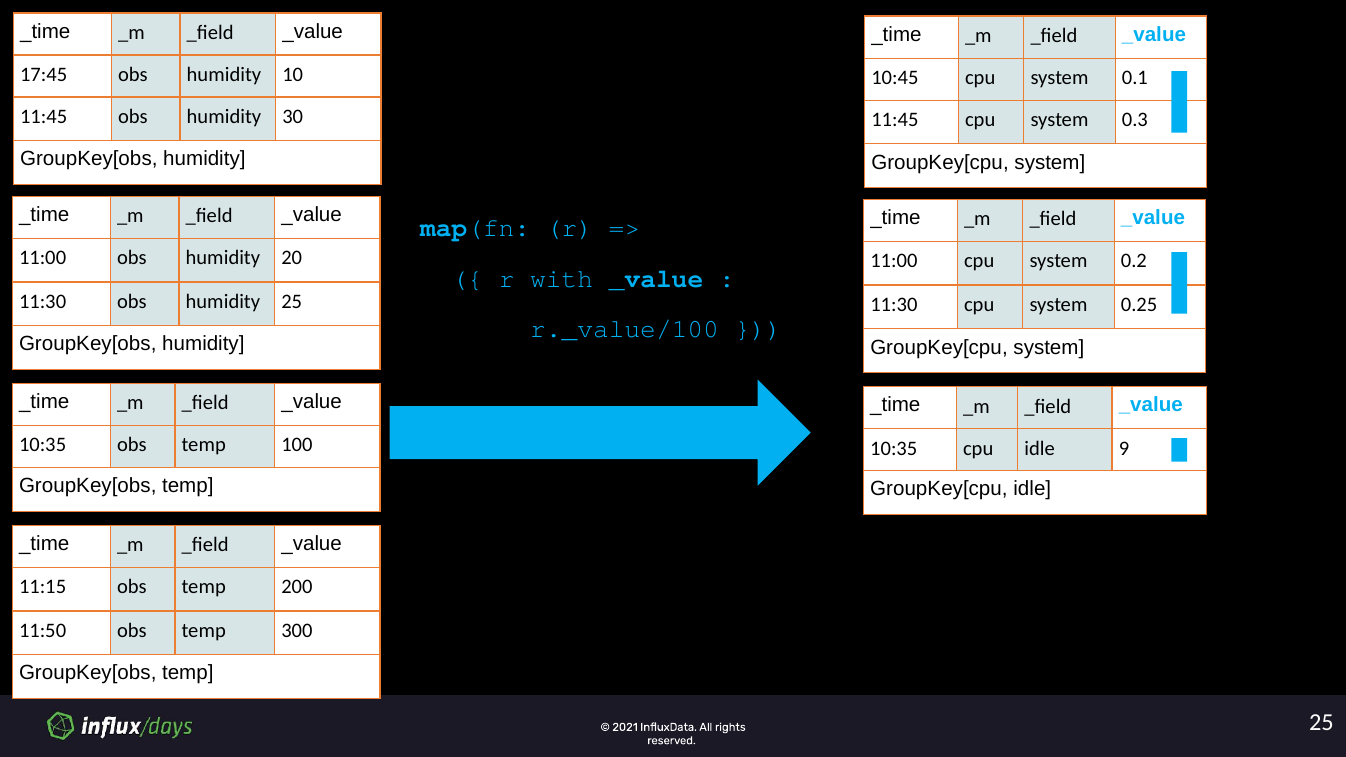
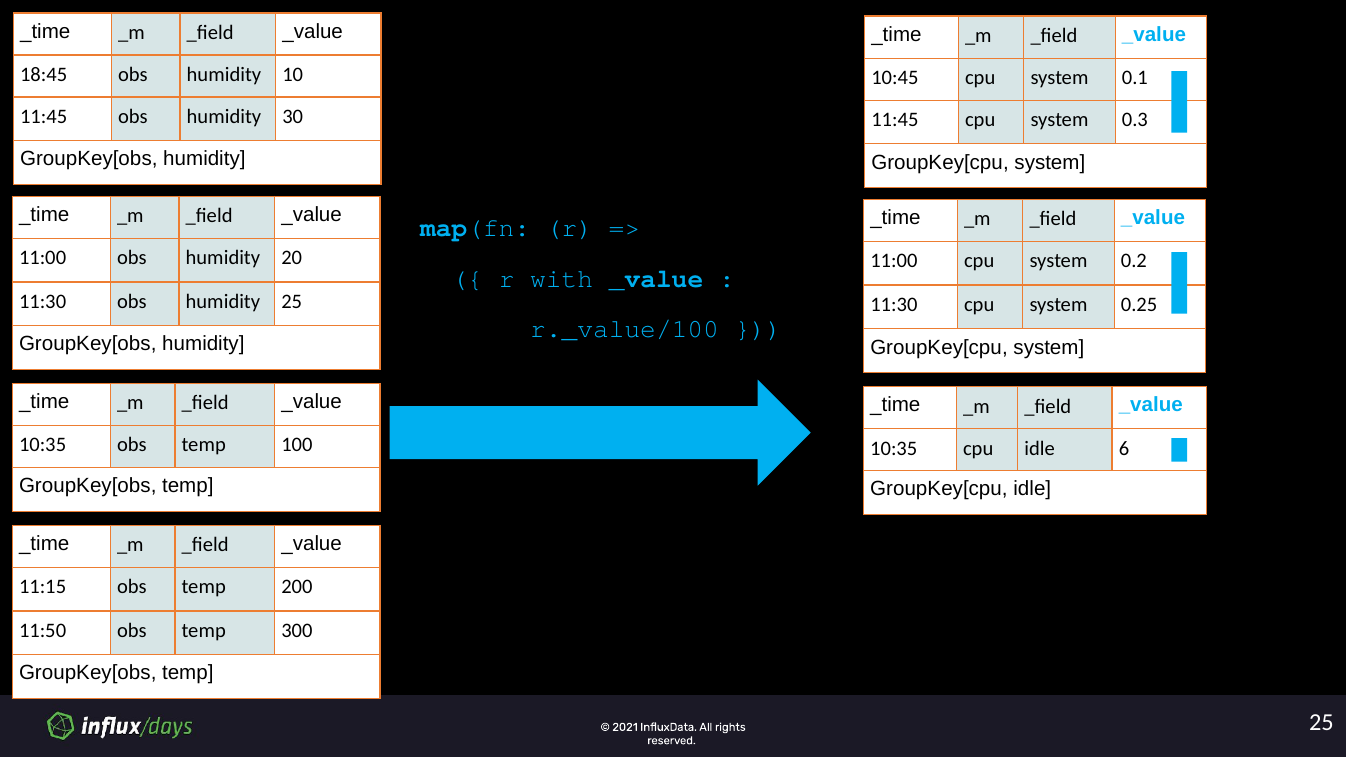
17:45: 17:45 -> 18:45
9: 9 -> 6
